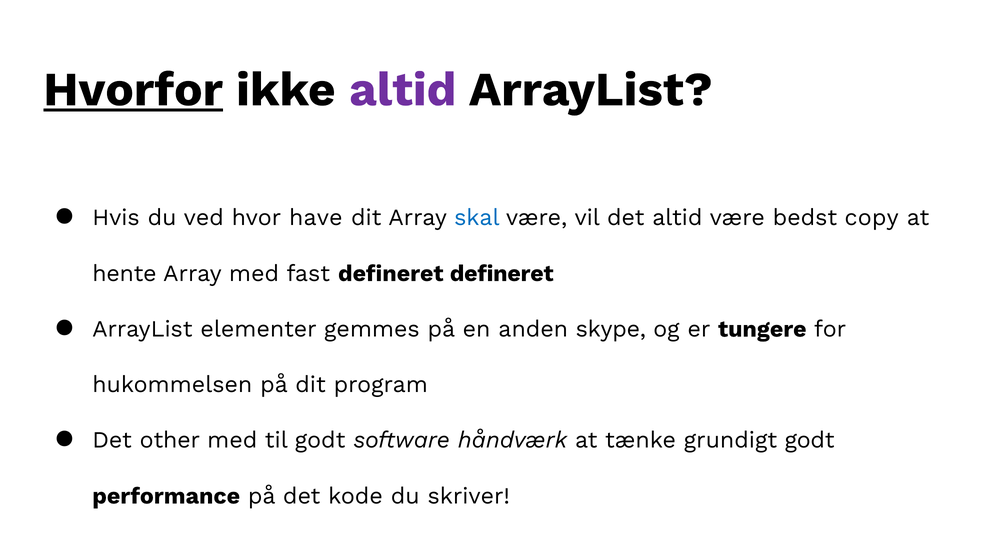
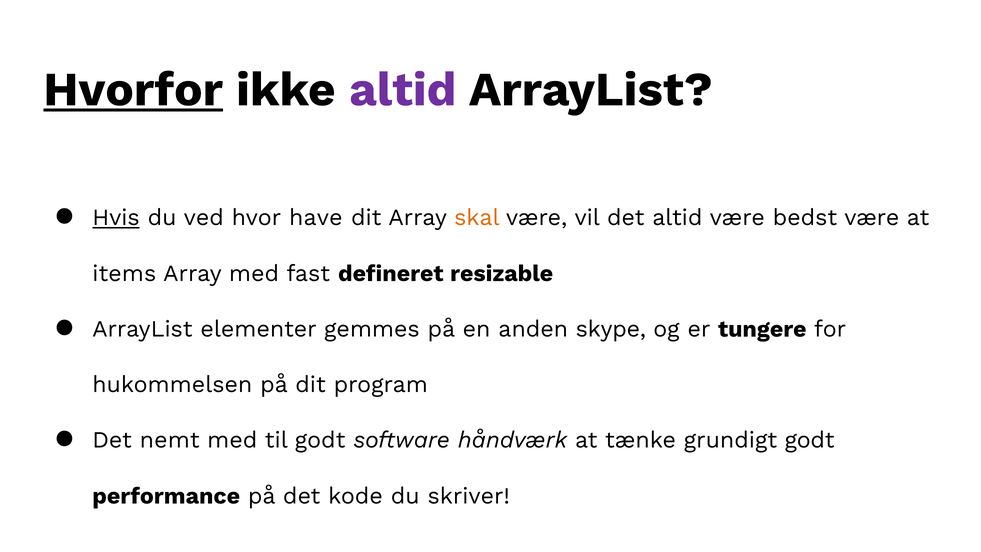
Hvis underline: none -> present
skal colour: blue -> orange
bedst copy: copy -> være
hente: hente -> items
defineret defineret: defineret -> resizable
other: other -> nemt
